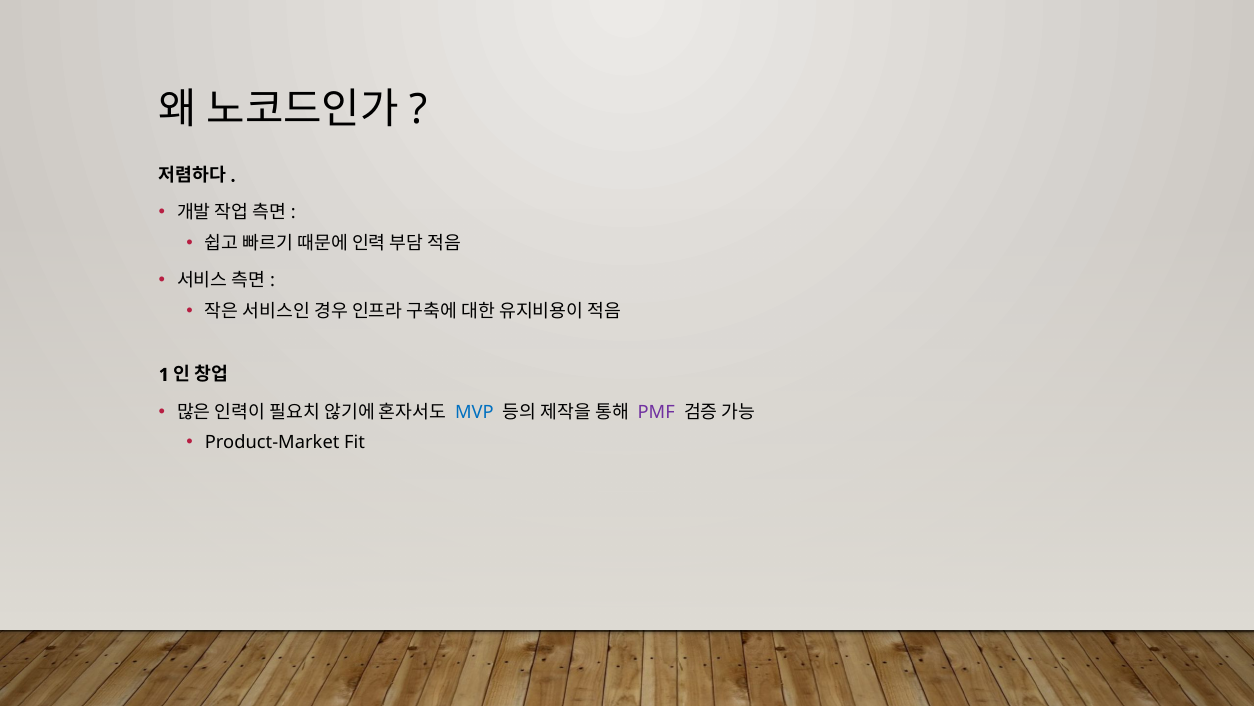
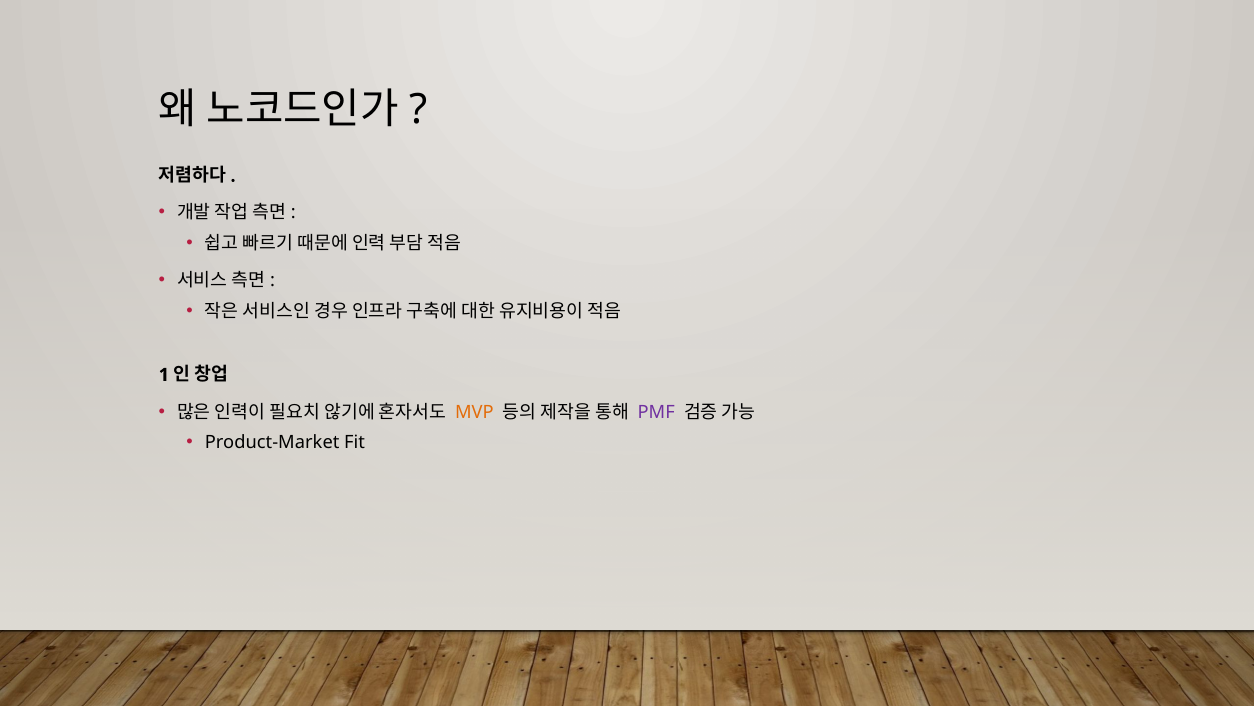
MVP colour: blue -> orange
